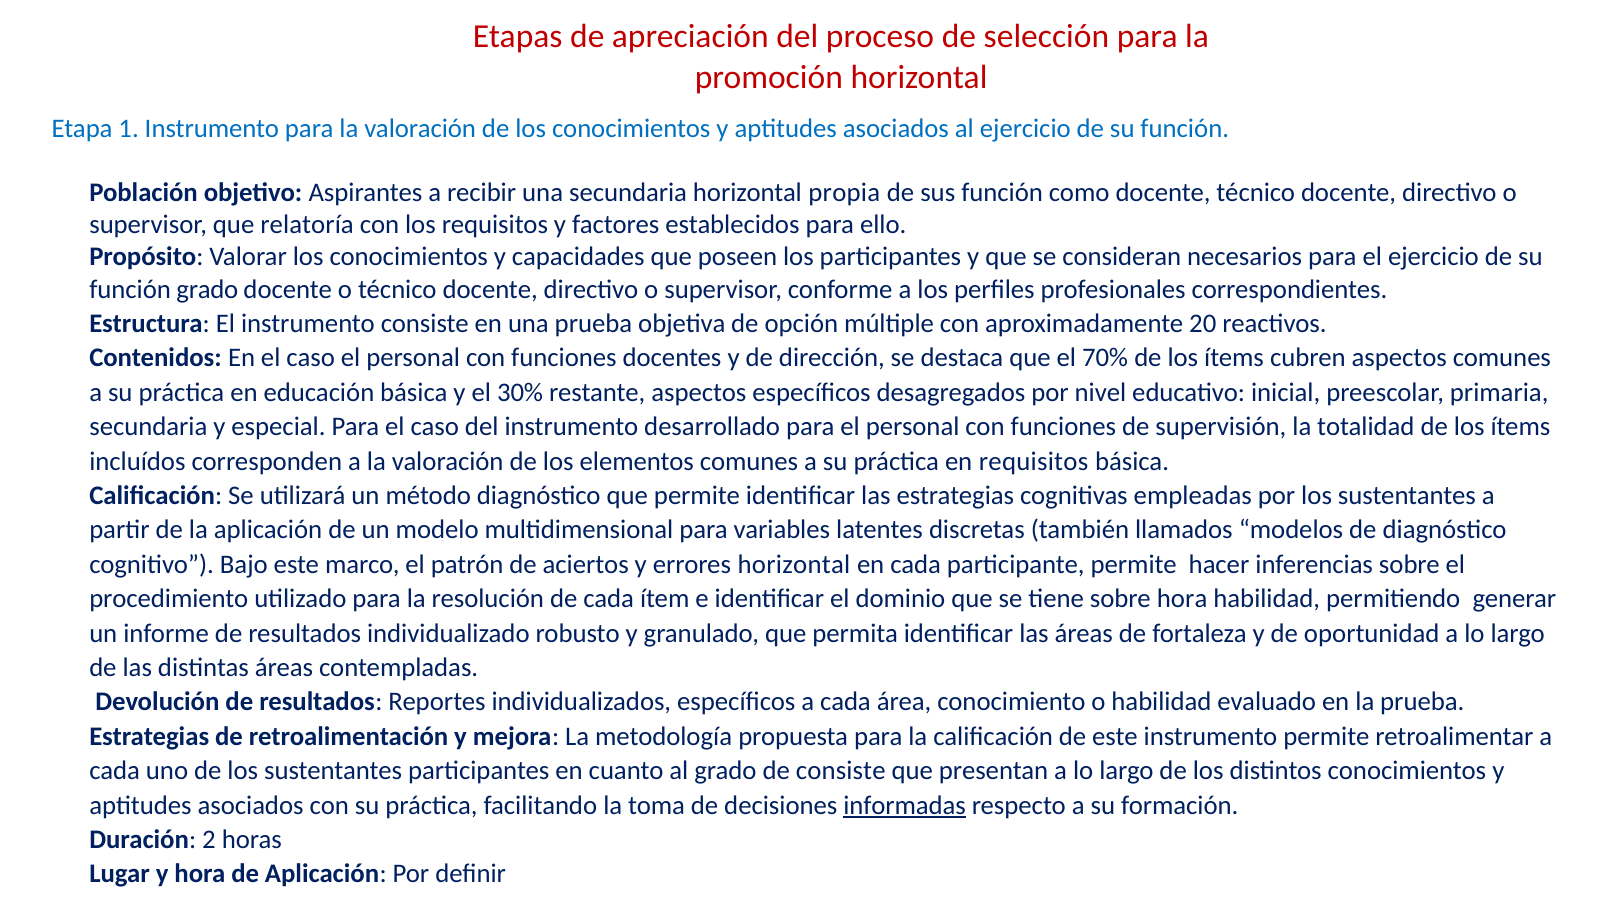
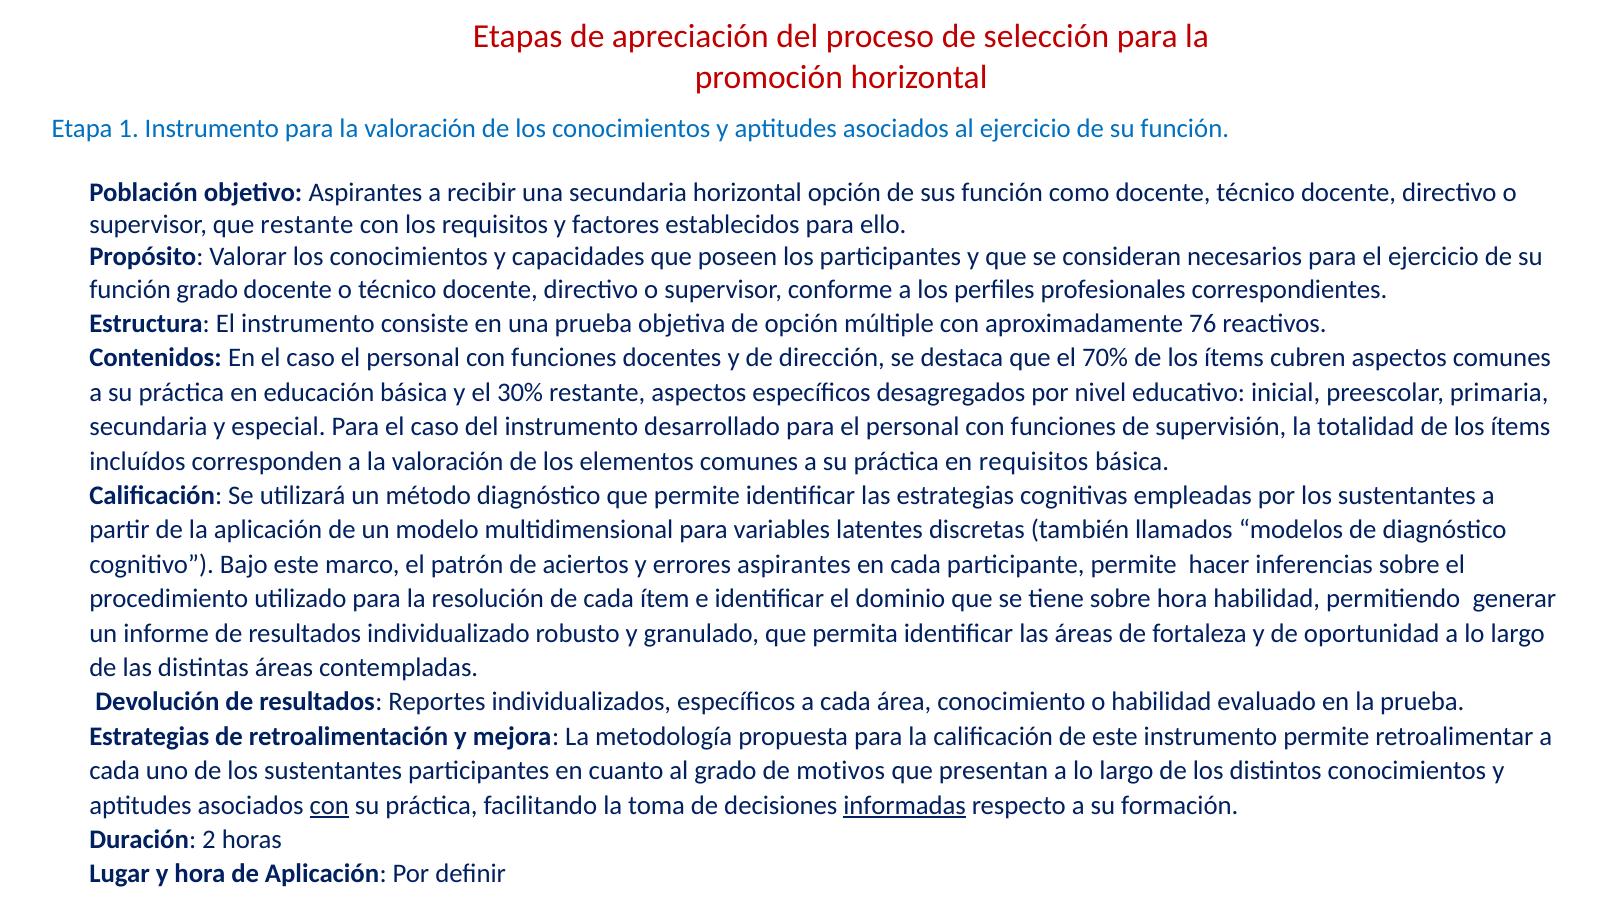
horizontal propia: propia -> opción
que relatoría: relatoría -> restante
20: 20 -> 76
errores horizontal: horizontal -> aspirantes
de consiste: consiste -> motivos
con at (329, 805) underline: none -> present
